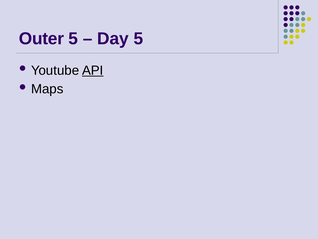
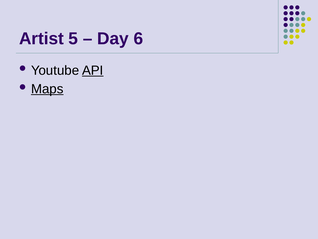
Outer: Outer -> Artist
Day 5: 5 -> 6
Maps underline: none -> present
